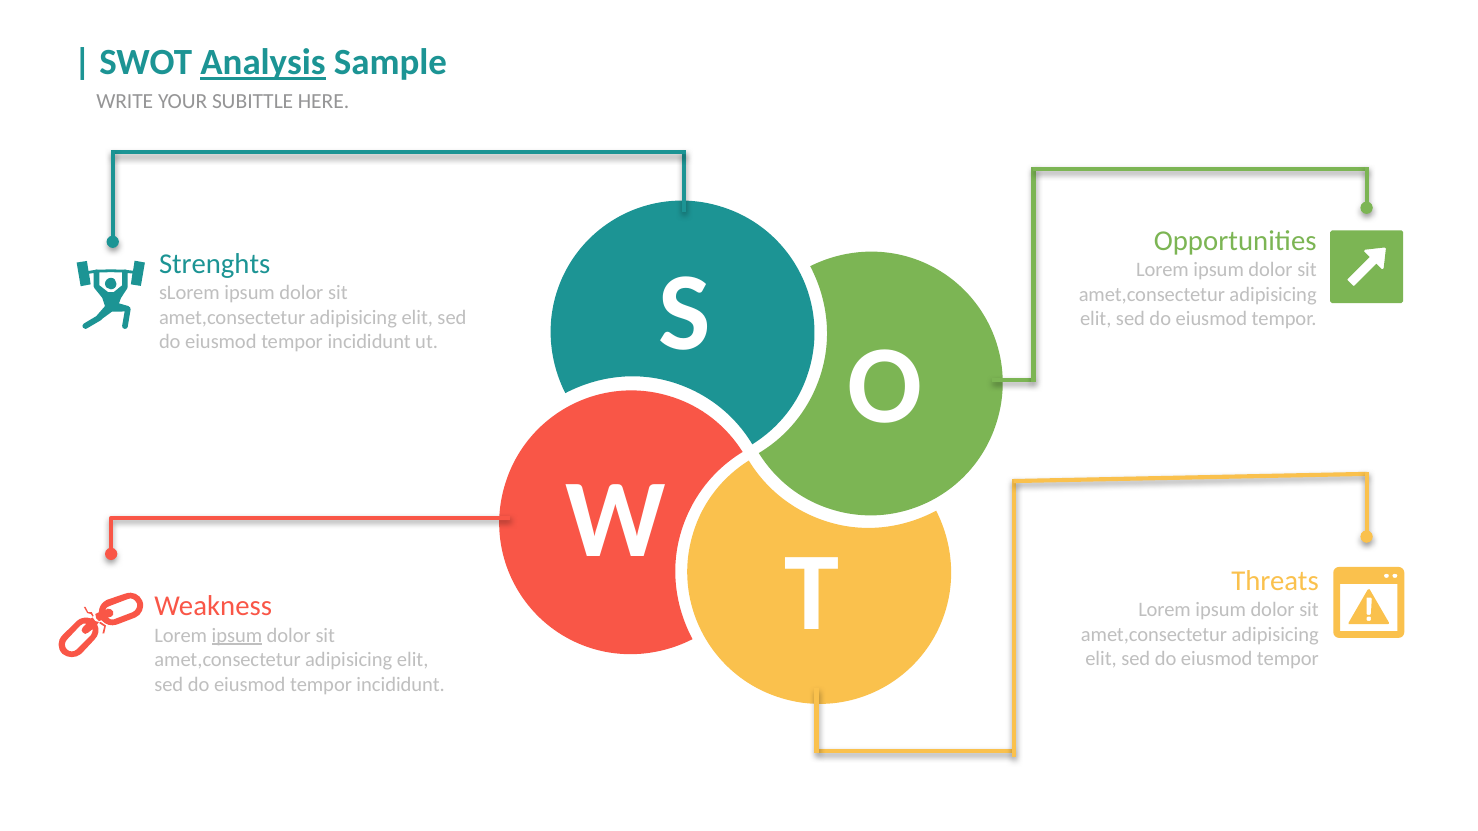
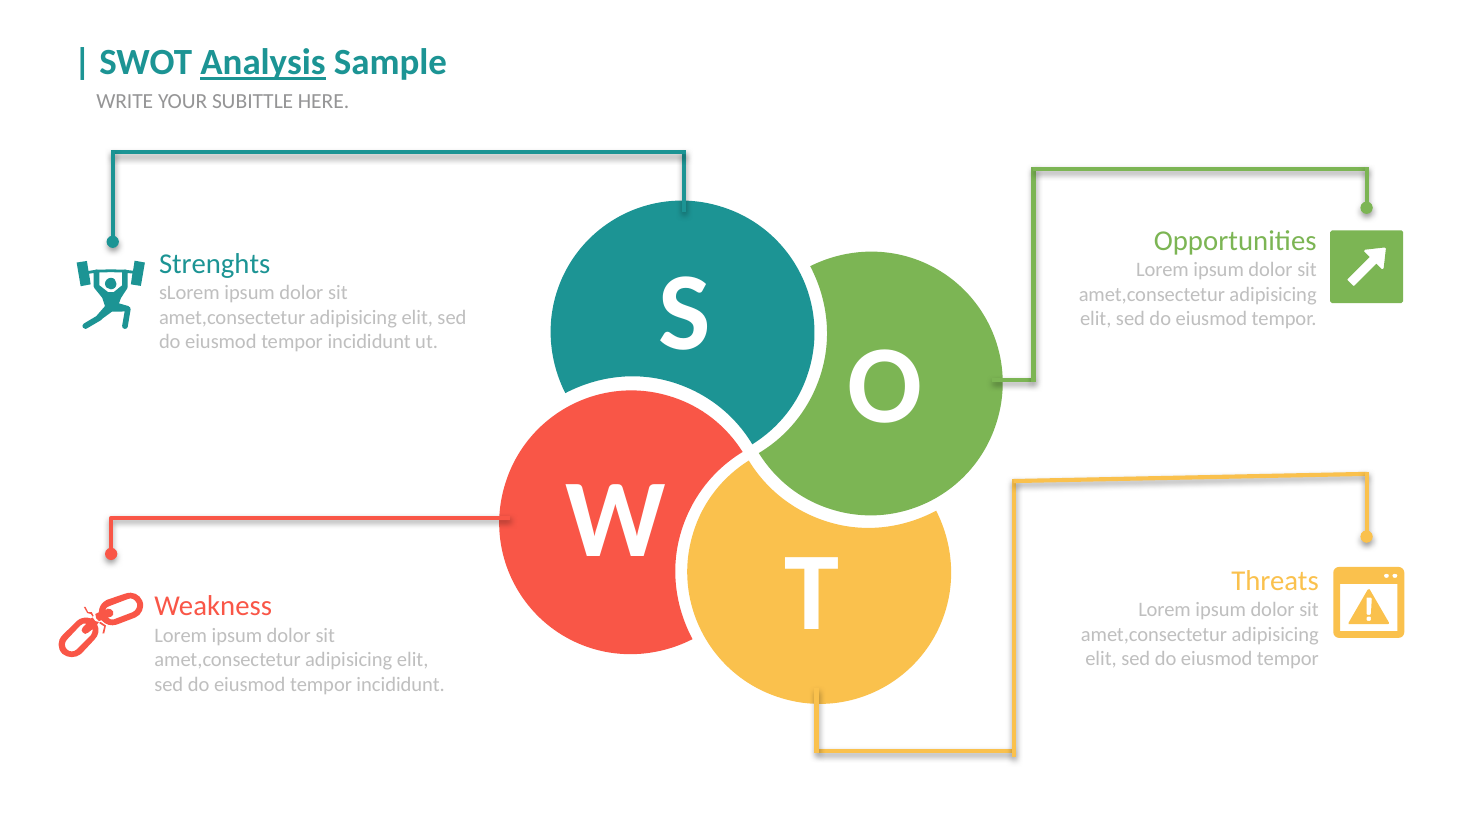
ipsum at (237, 636) underline: present -> none
